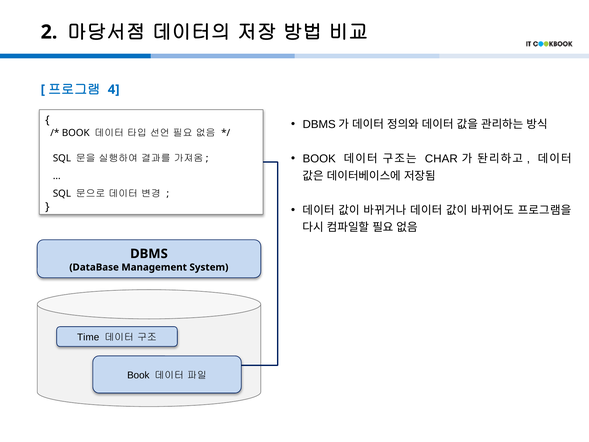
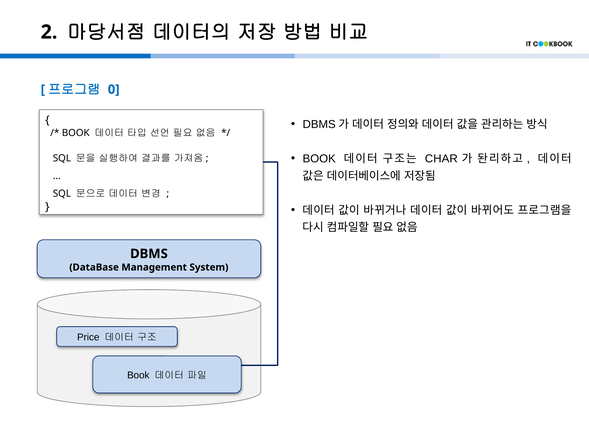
4: 4 -> 0
Time: Time -> Price
